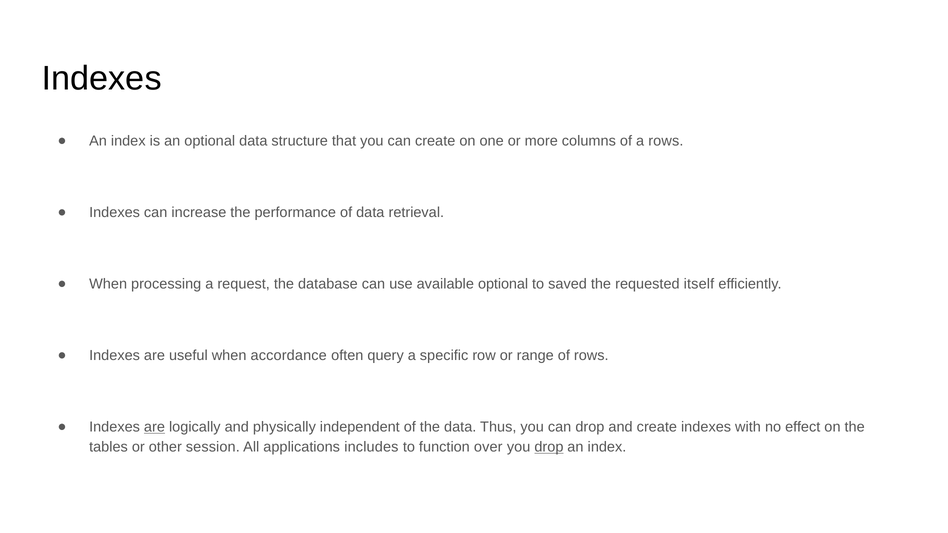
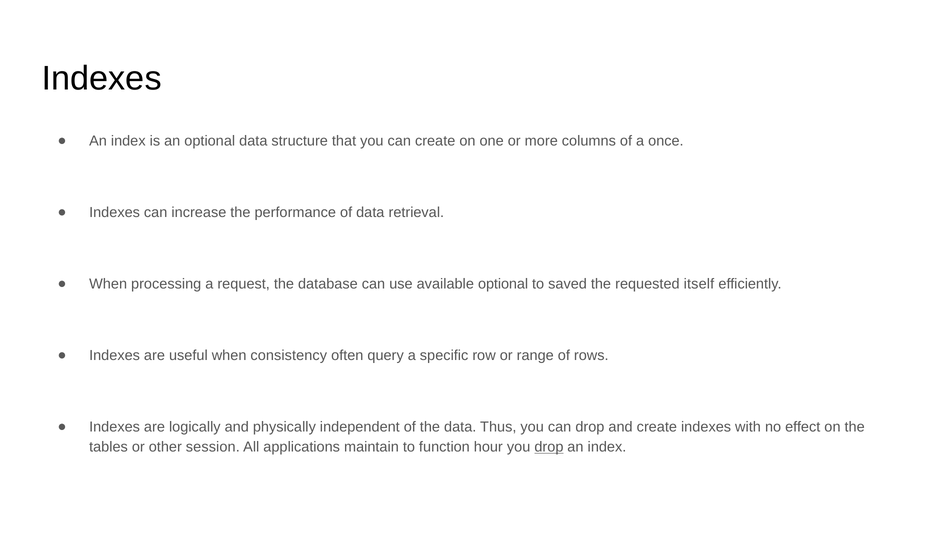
a rows: rows -> once
accordance: accordance -> consistency
are at (154, 427) underline: present -> none
includes: includes -> maintain
over: over -> hour
